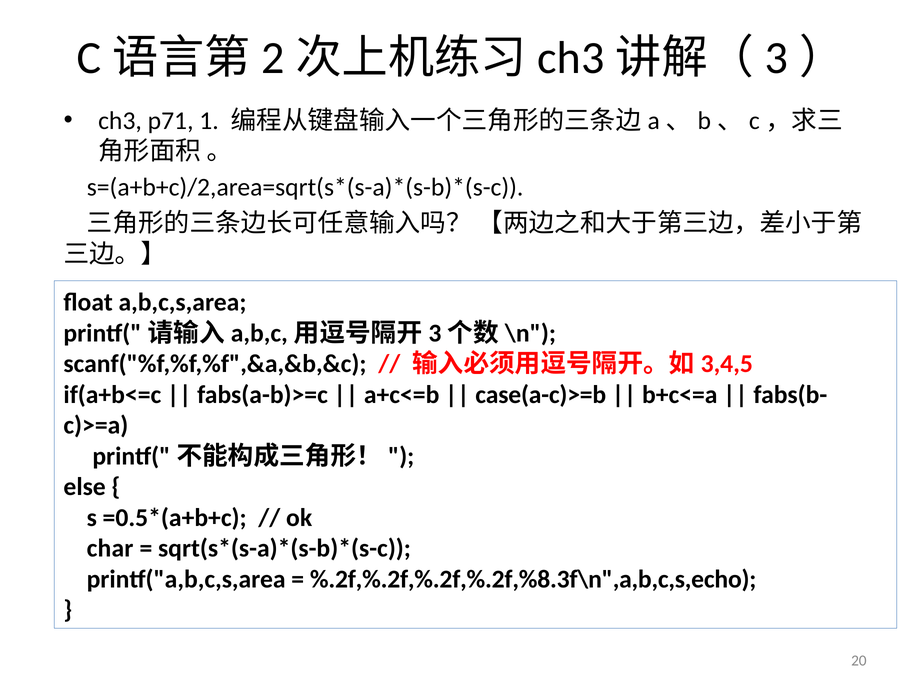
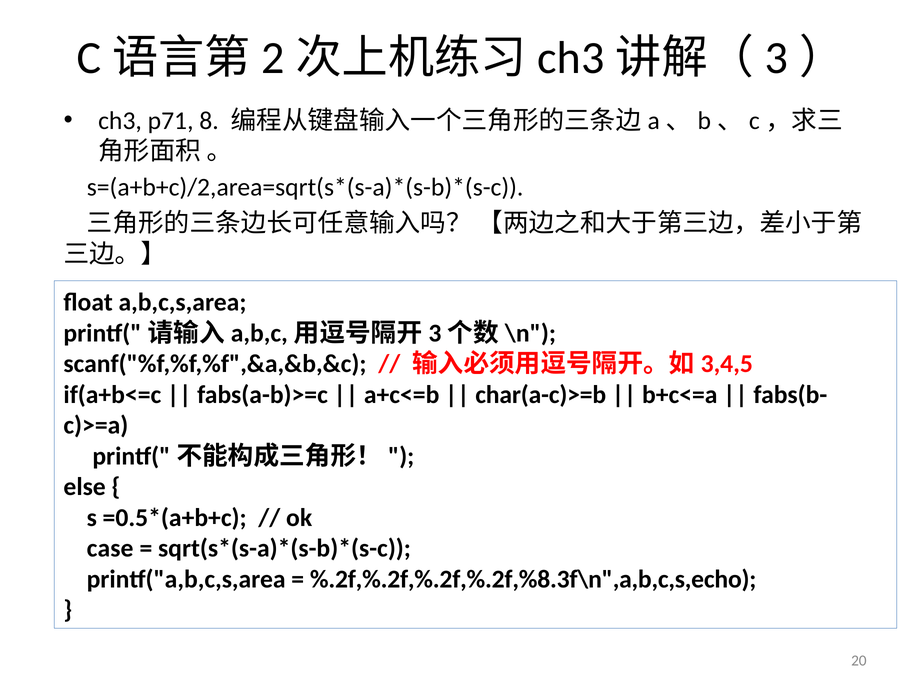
1: 1 -> 8
case(a-c)>=b: case(a-c)>=b -> char(a-c)>=b
char: char -> case
